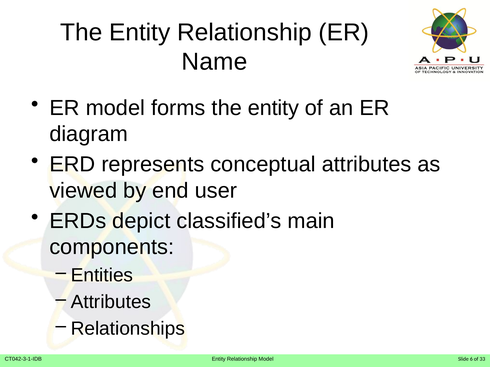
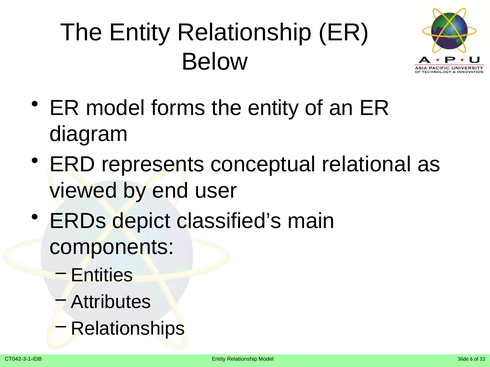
Name: Name -> Below
conceptual attributes: attributes -> relational
